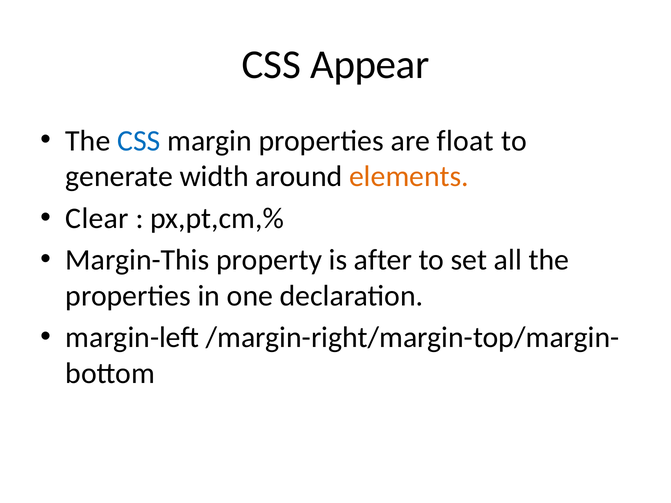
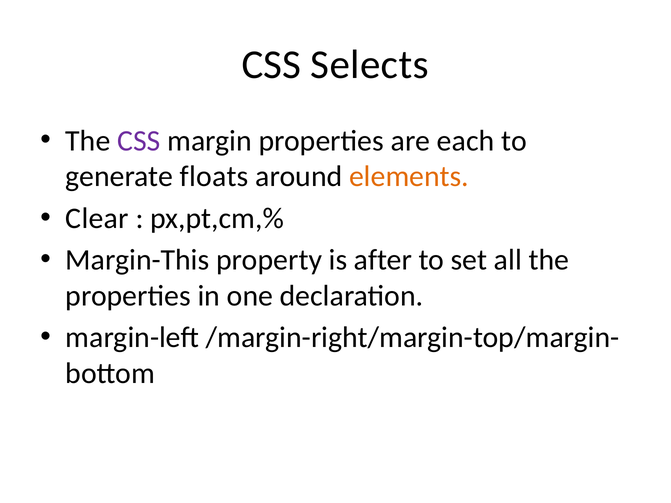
Appear: Appear -> Selects
CSS at (139, 141) colour: blue -> purple
float: float -> each
width: width -> floats
